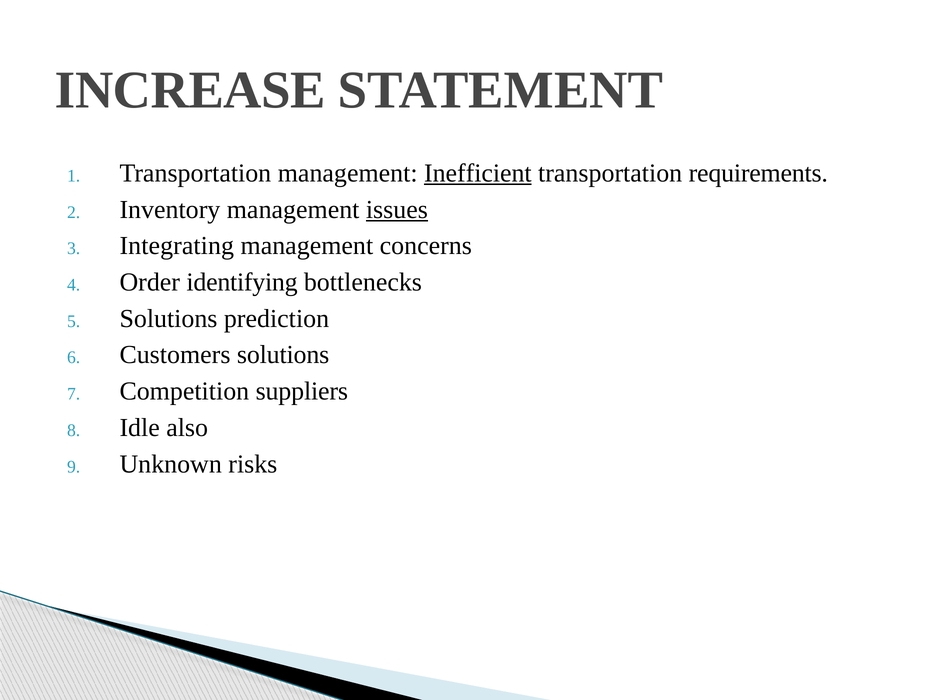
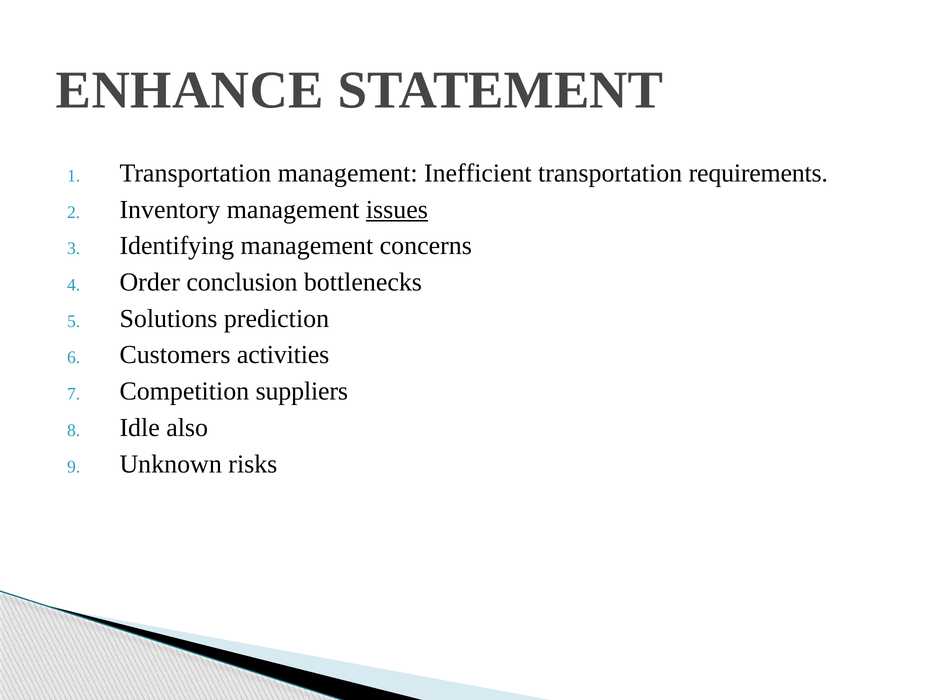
INCREASE: INCREASE -> ENHANCE
Inefficient underline: present -> none
Integrating: Integrating -> Identifying
identifying: identifying -> conclusion
Customers solutions: solutions -> activities
